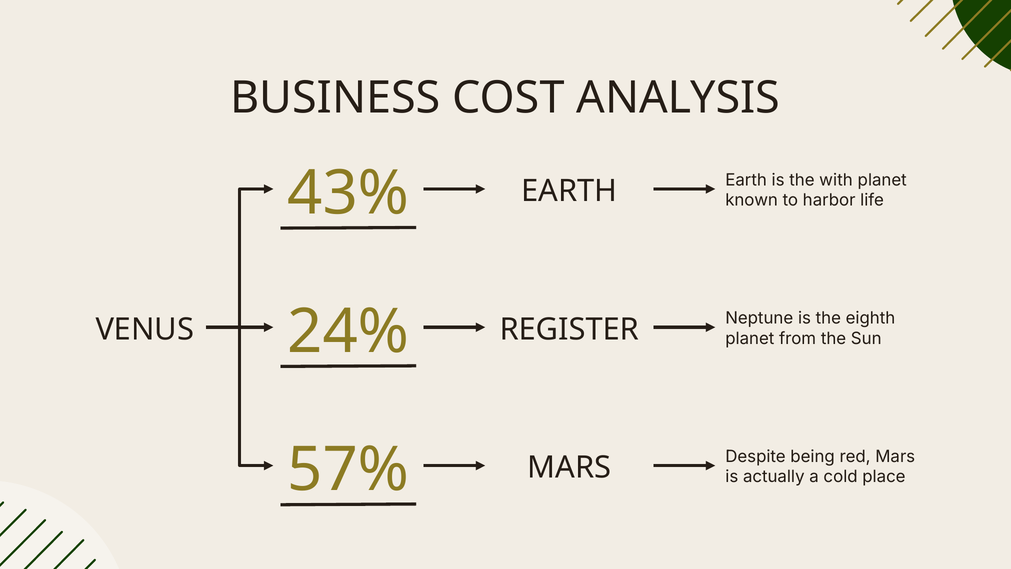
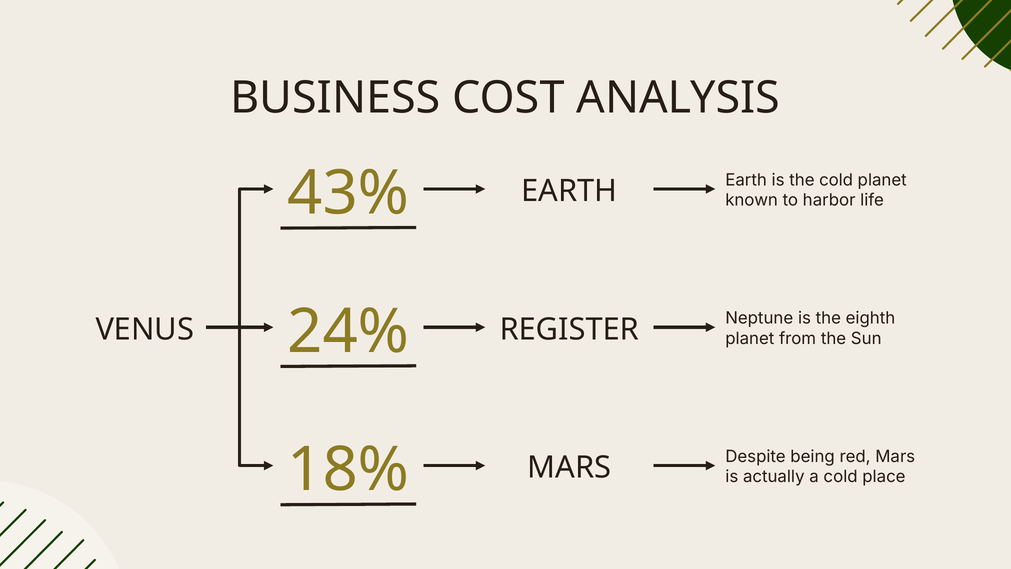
the with: with -> cold
57%: 57% -> 18%
